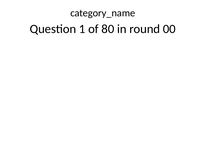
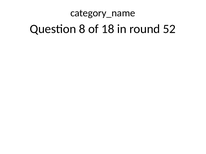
1: 1 -> 8
80: 80 -> 18
00: 00 -> 52
